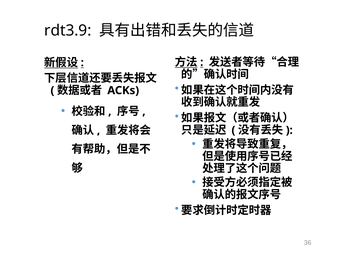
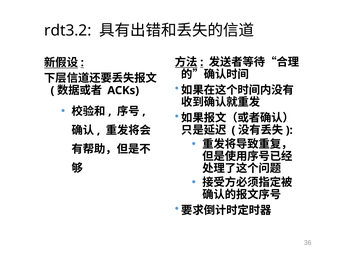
rdt3.9: rdt3.9 -> rdt3.2
